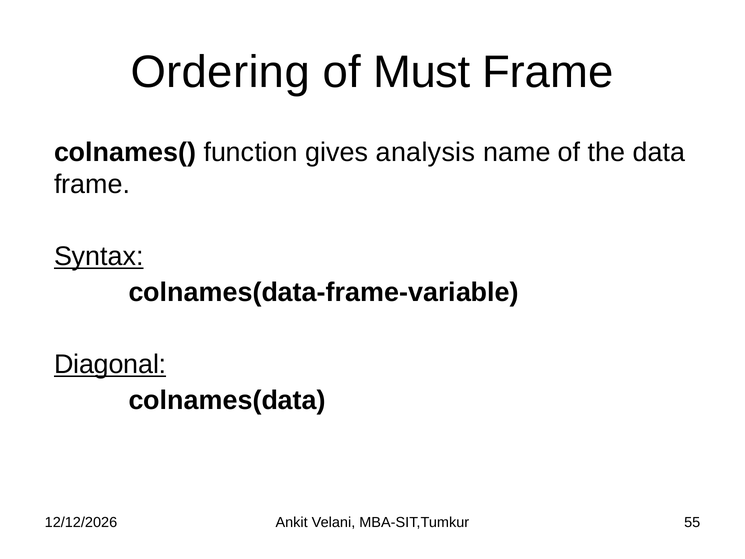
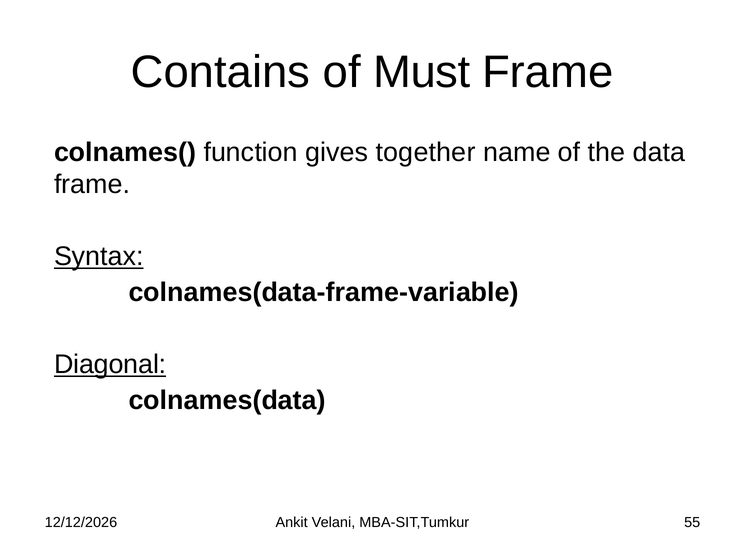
Ordering: Ordering -> Contains
analysis: analysis -> together
